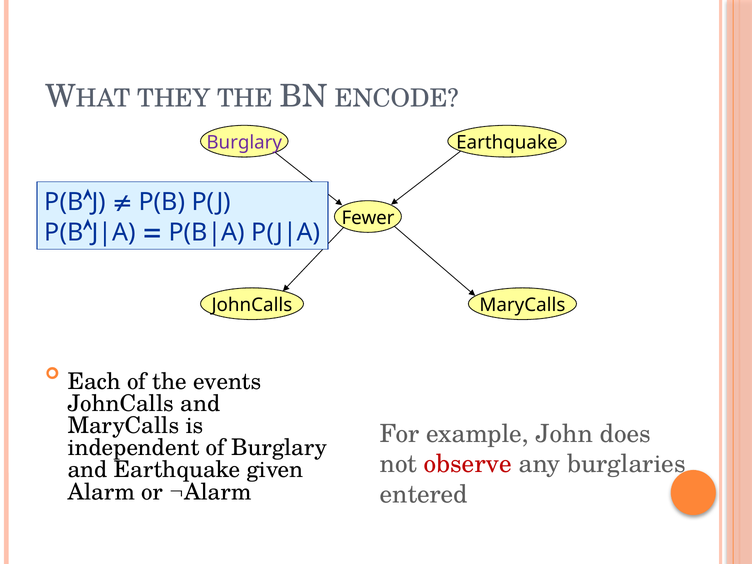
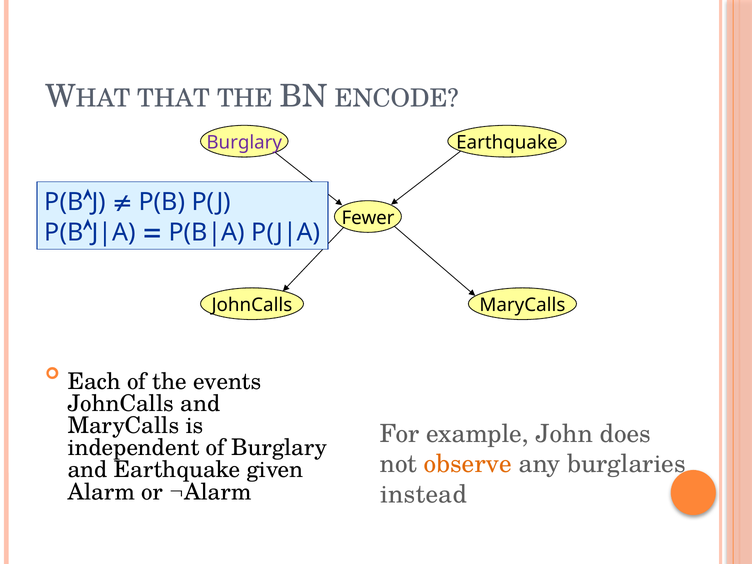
THEY: THEY -> THAT
observe colour: red -> orange
entered: entered -> instead
